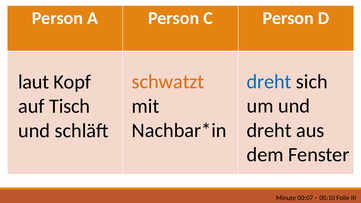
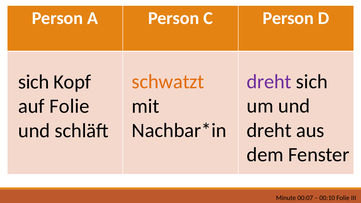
dreht at (269, 82) colour: blue -> purple
laut at (34, 82): laut -> sich
auf Tisch: Tisch -> Folie
